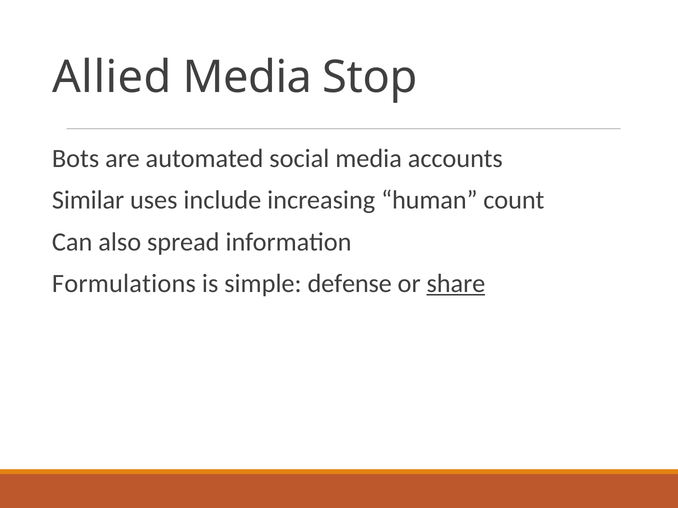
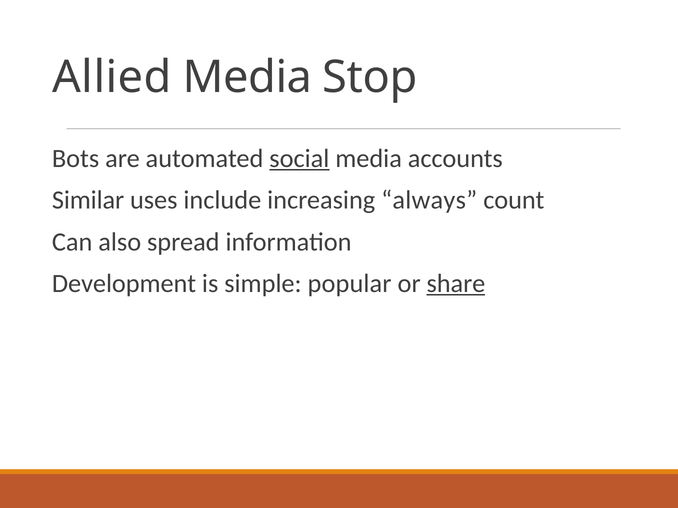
social underline: none -> present
human: human -> always
Formulations: Formulations -> Development
defense: defense -> popular
